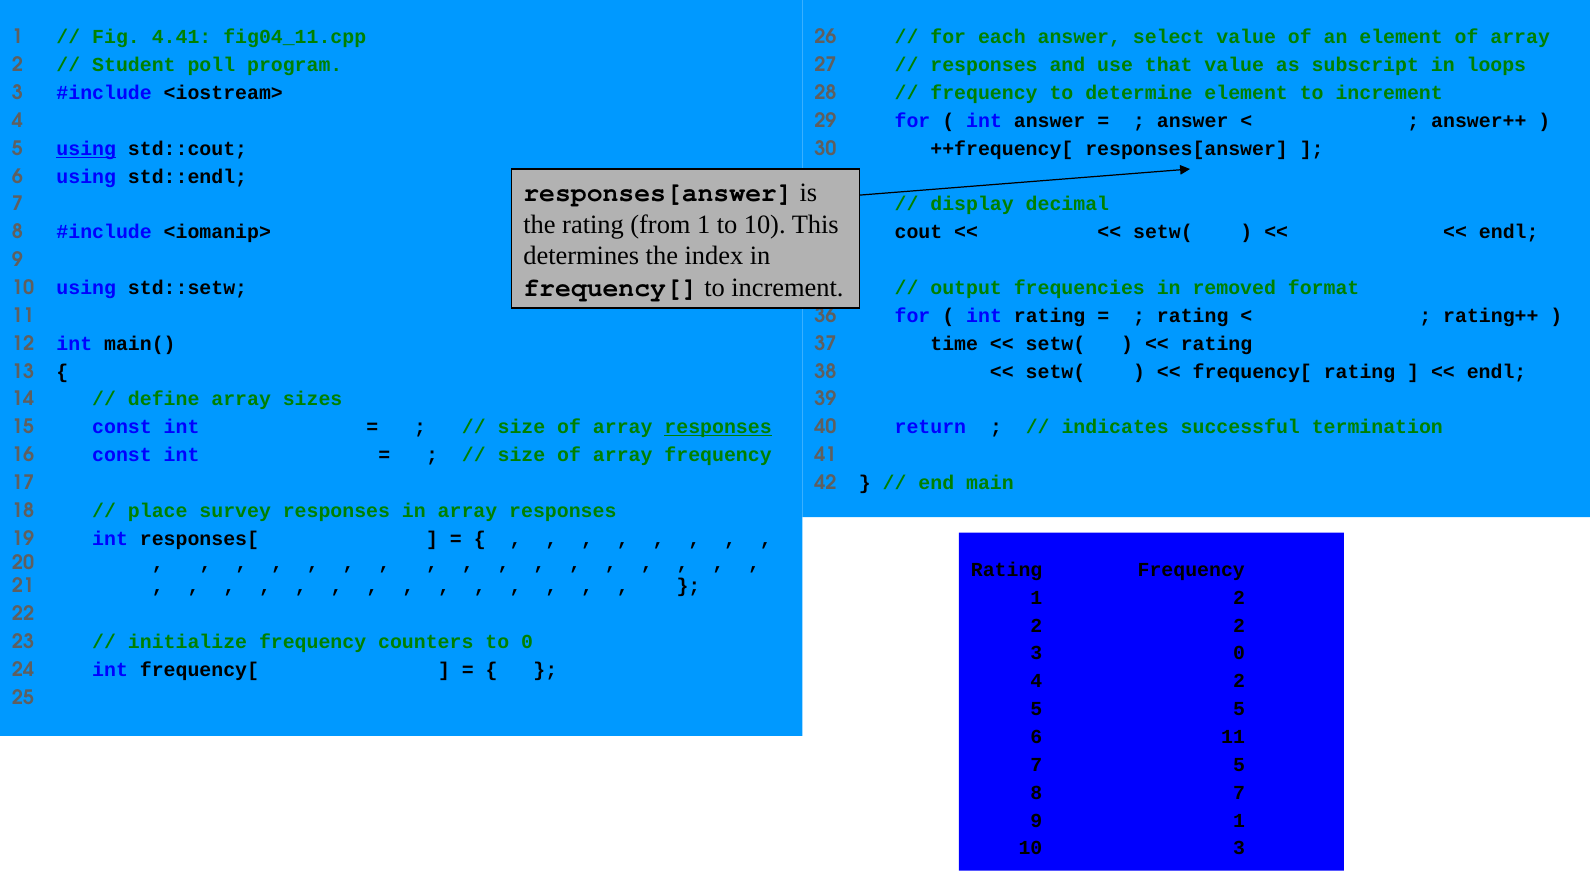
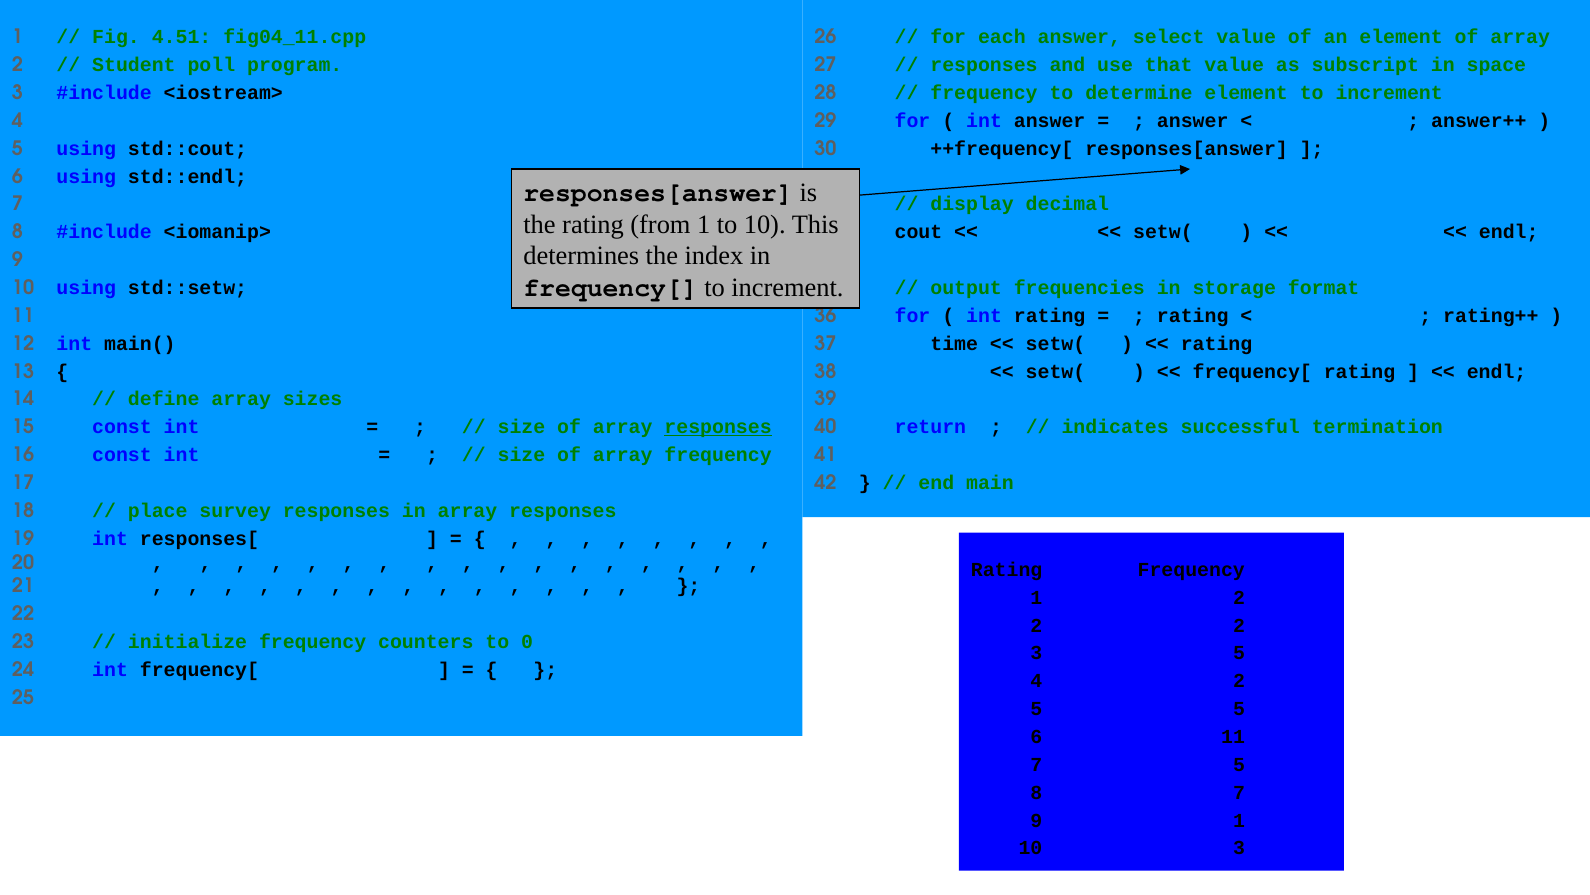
4.41: 4.41 -> 4.51
loops: loops -> space
using at (86, 149) underline: present -> none
removed: removed -> storage
3 0: 0 -> 5
